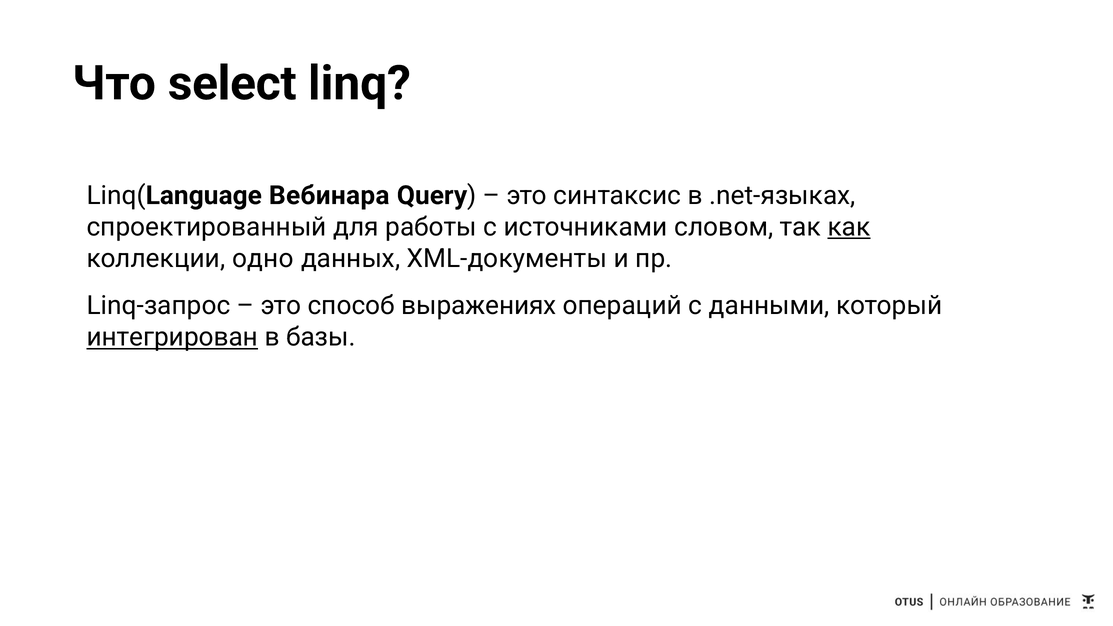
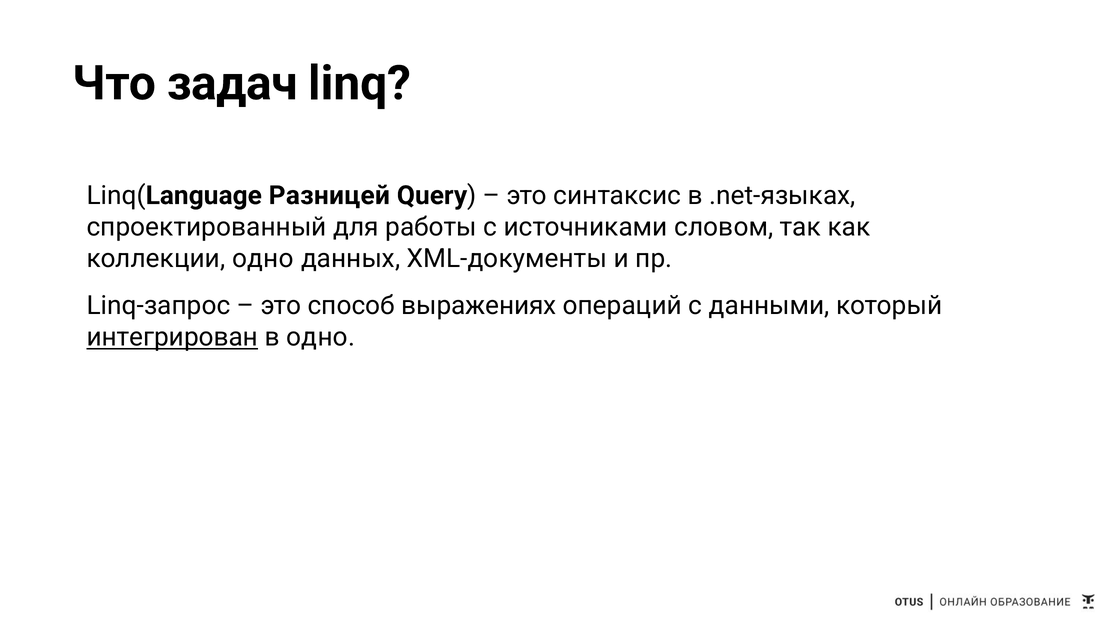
select: select -> задач
Вебинара: Вебинара -> Разницей
как underline: present -> none
в базы: базы -> одно
